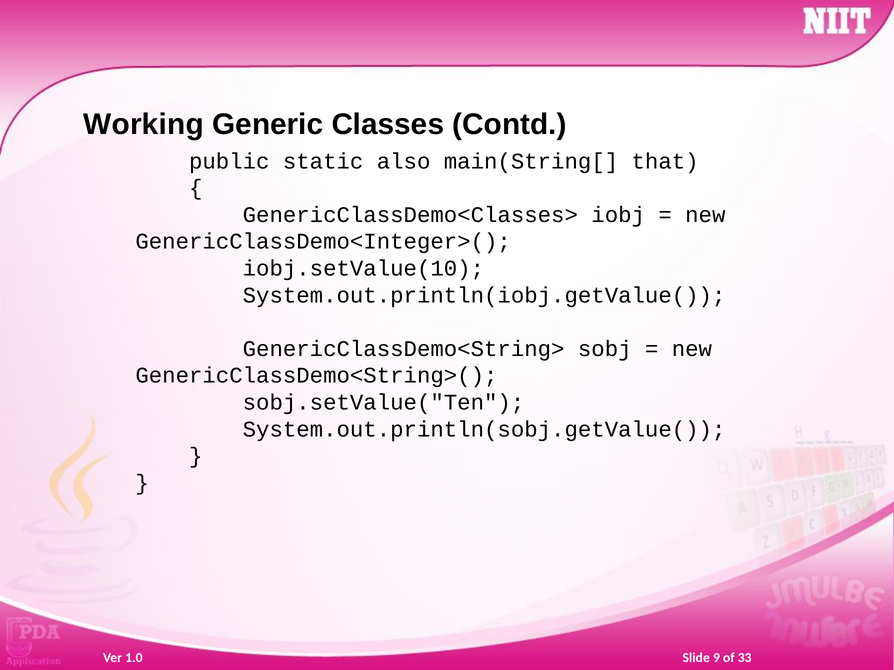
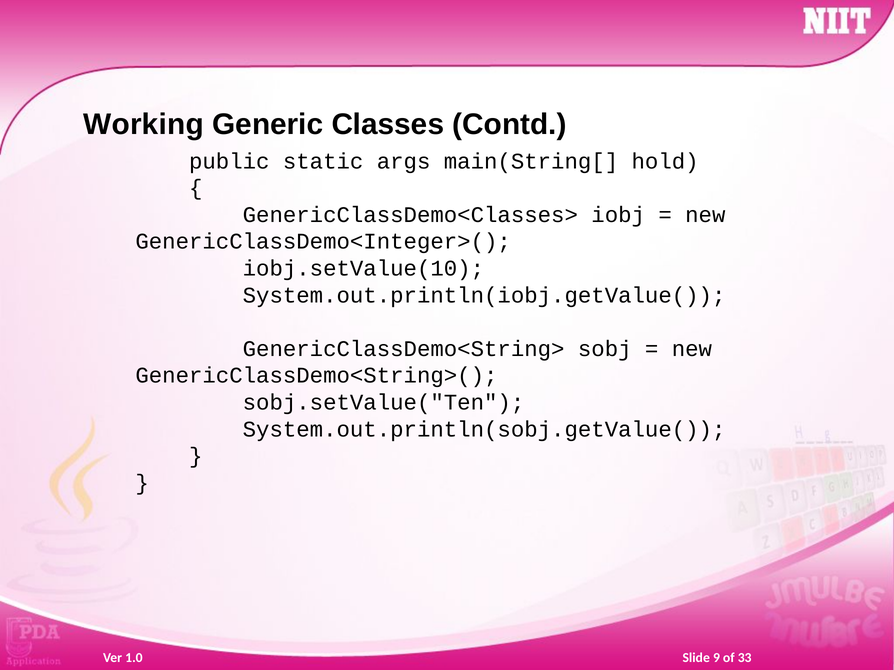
also: also -> args
that: that -> hold
